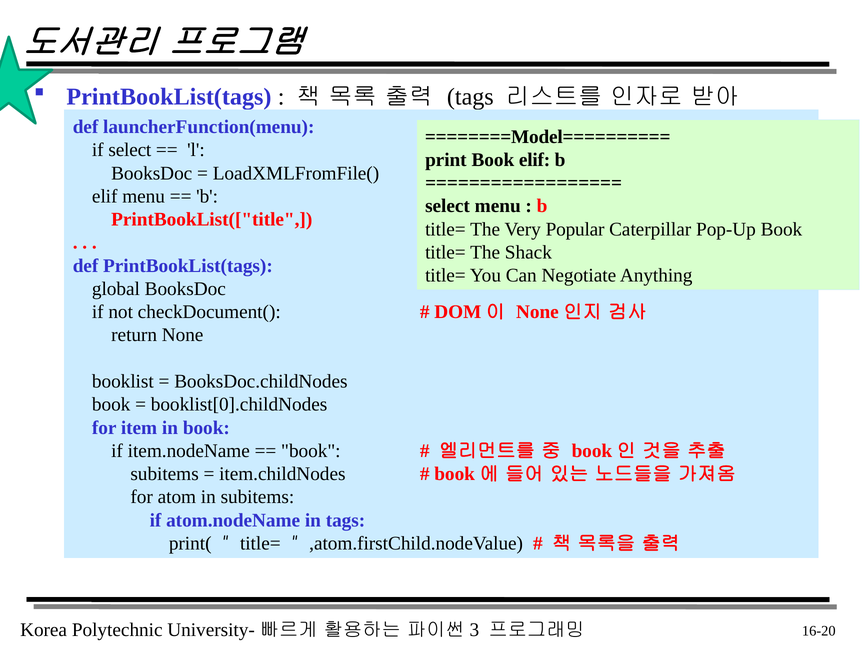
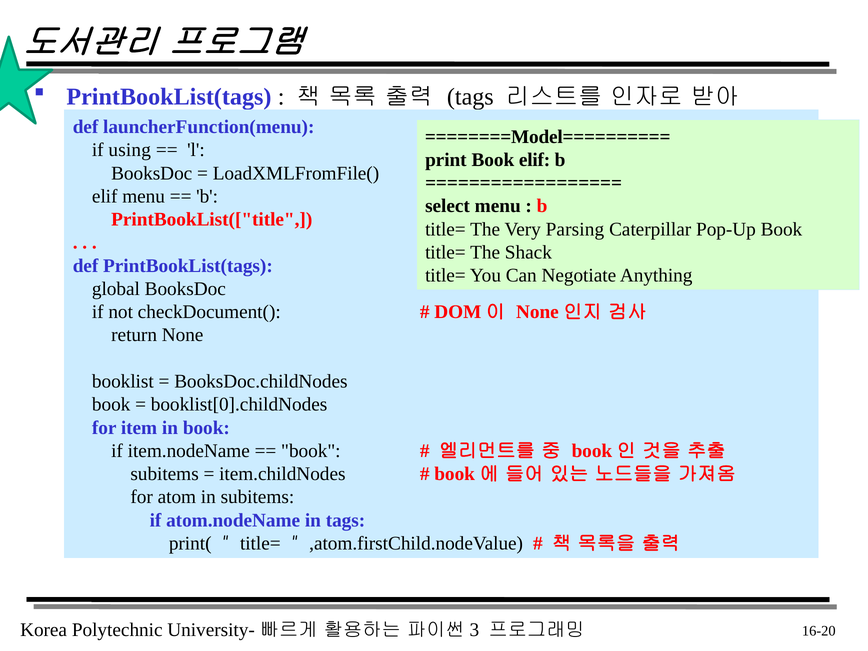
if select: select -> using
Popular: Popular -> Parsing
